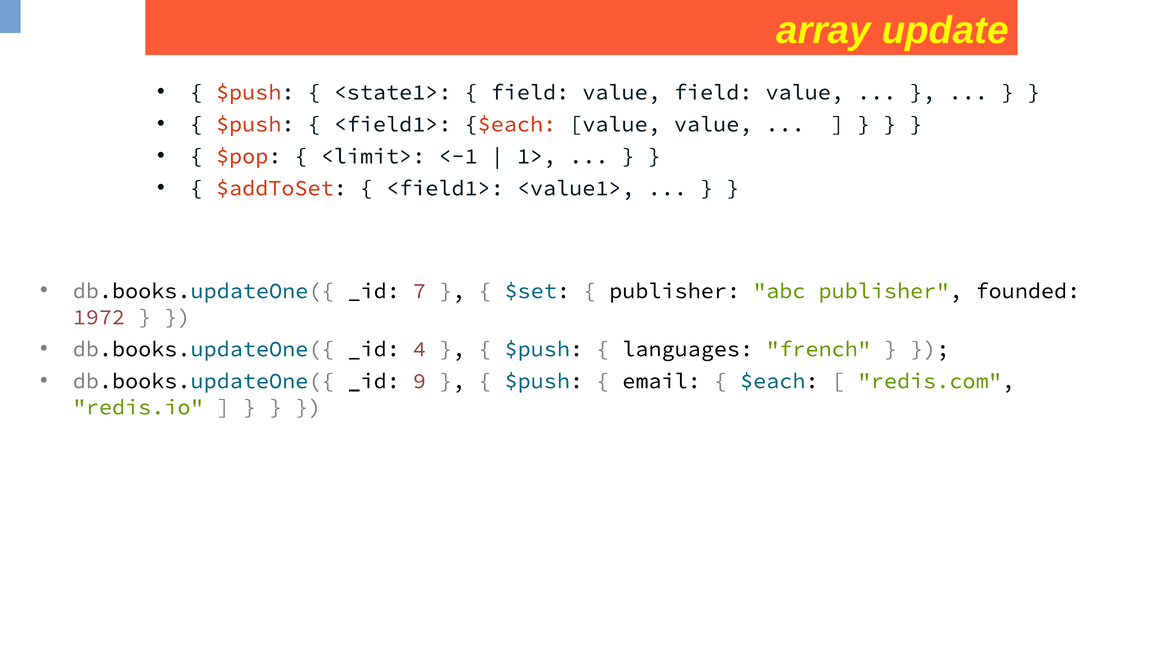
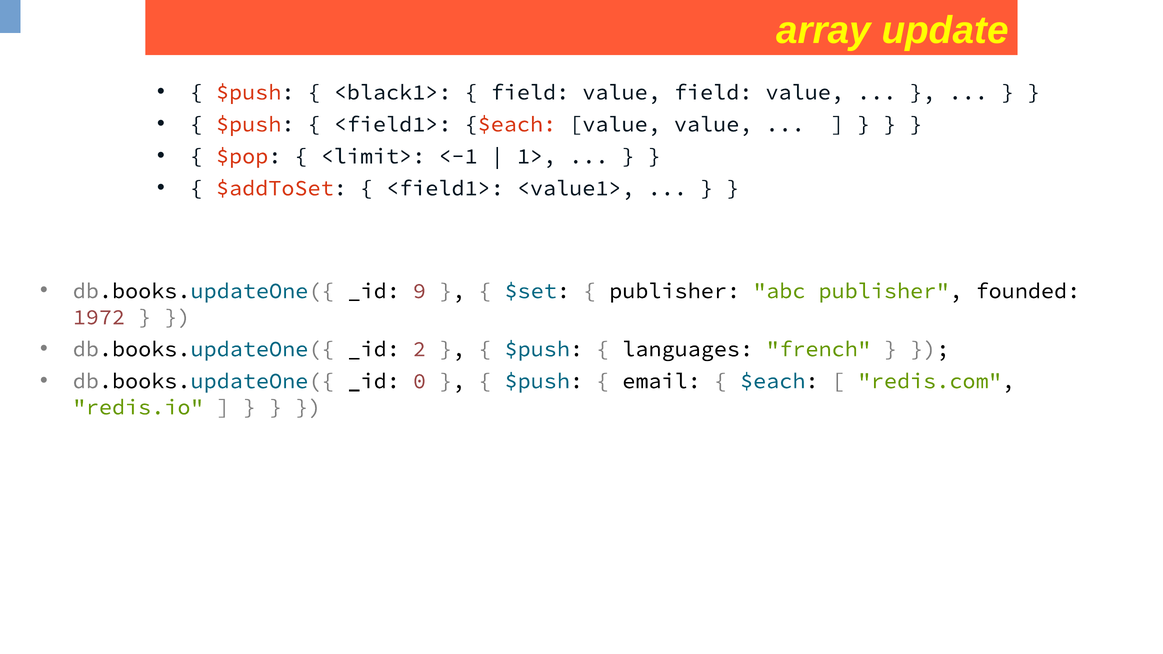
<state1>: <state1> -> <black1>
7: 7 -> 9
4: 4 -> 2
9: 9 -> 0
